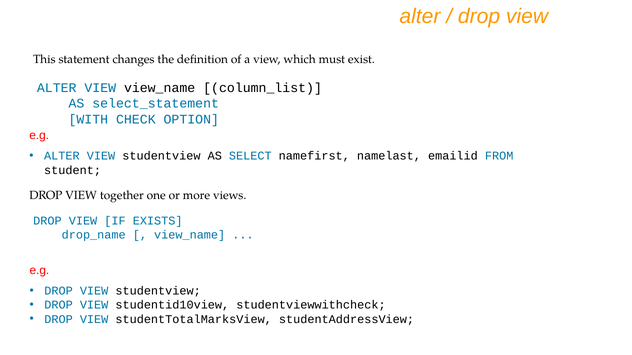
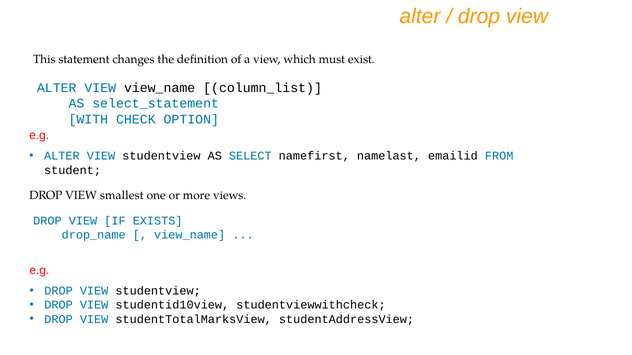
together: together -> smallest
